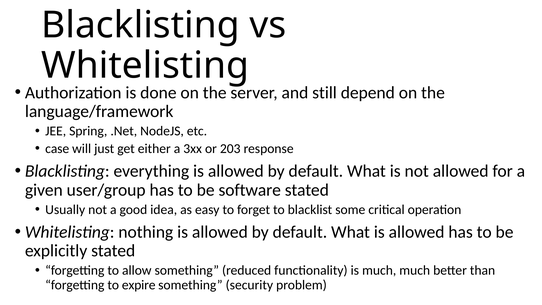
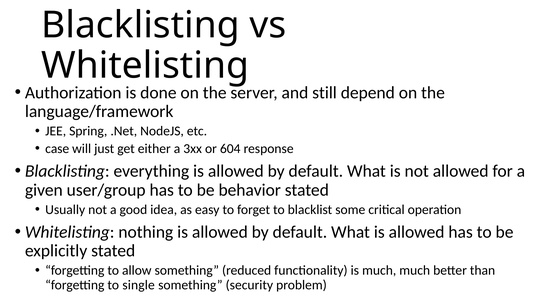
203: 203 -> 604
software: software -> behavior
expire: expire -> single
